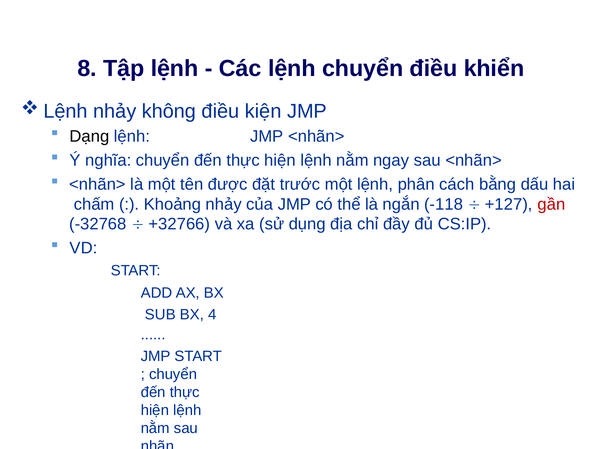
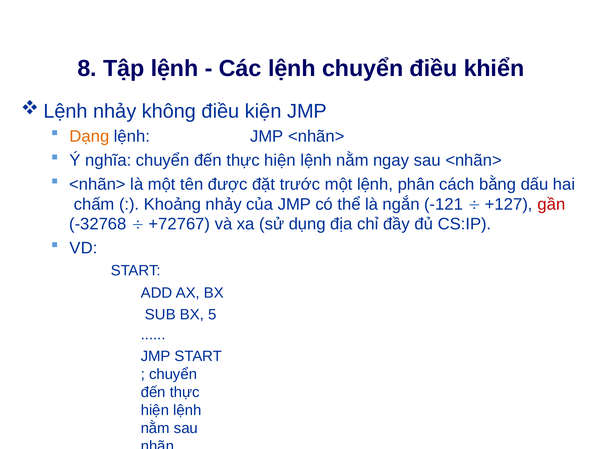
Dạng colour: black -> orange
-118: -118 -> -121
+32766: +32766 -> +72767
4: 4 -> 5
